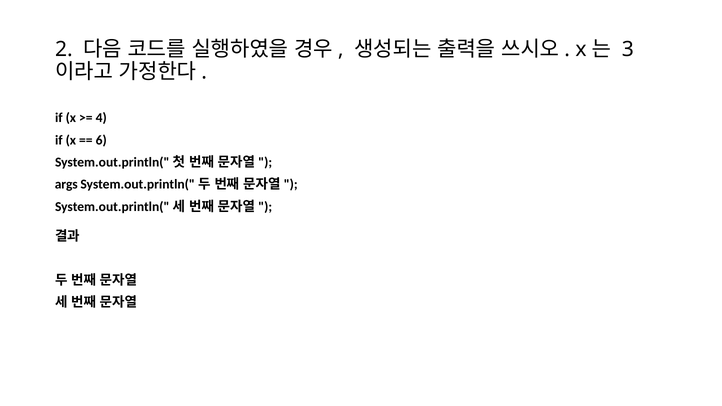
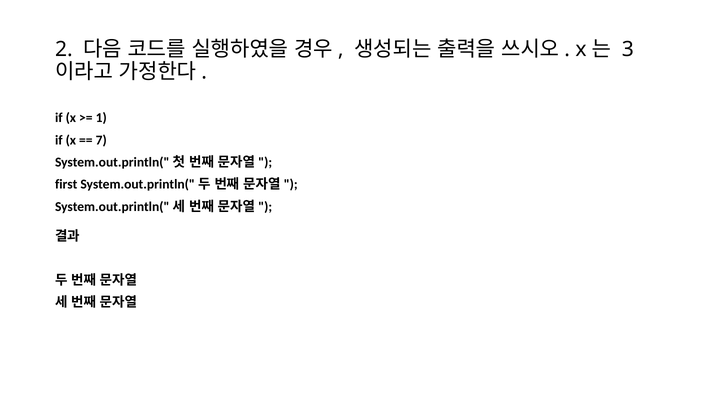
4: 4 -> 1
6: 6 -> 7
args: args -> first
